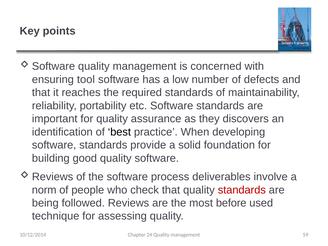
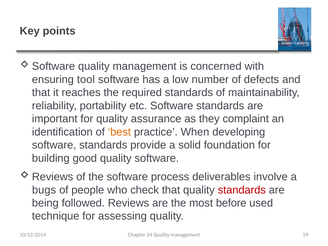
discovers: discovers -> complaint
best colour: black -> orange
norm: norm -> bugs
